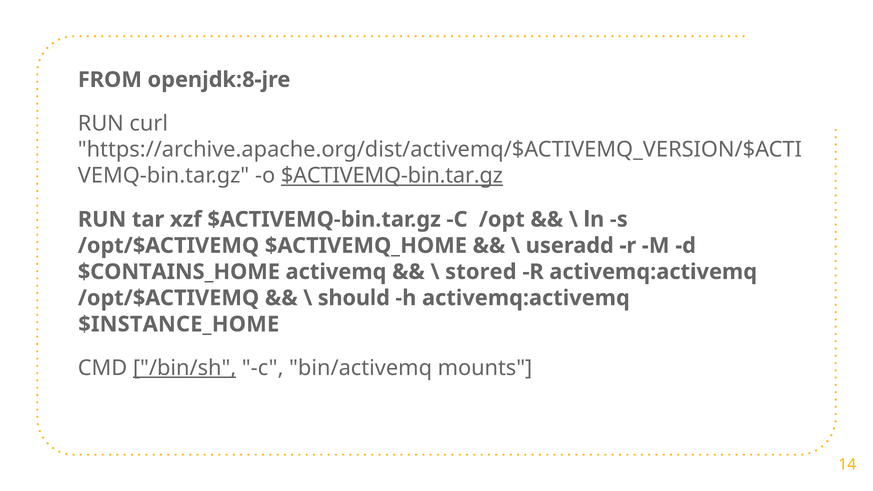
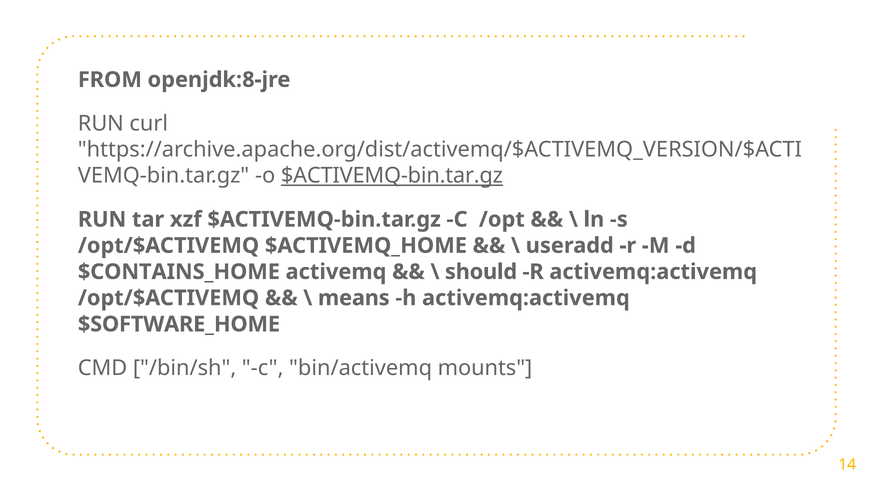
stored: stored -> should
should: should -> means
$INSTANCE_HOME: $INSTANCE_HOME -> $SOFTWARE_HOME
/bin/sh underline: present -> none
